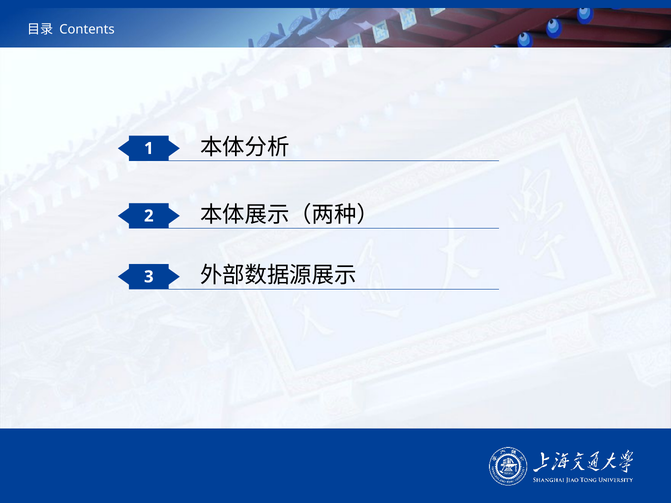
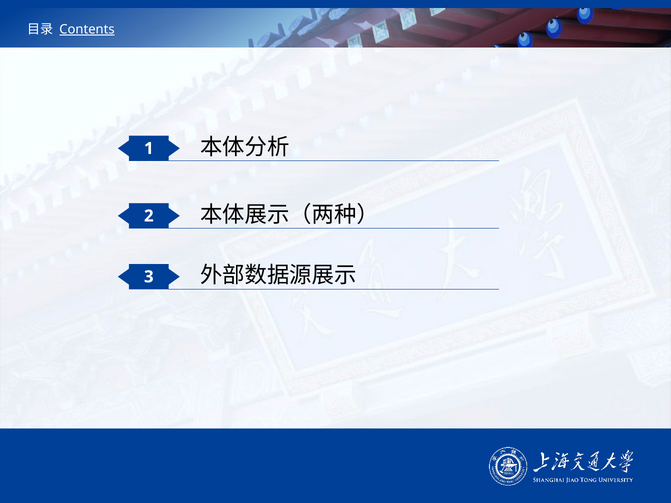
Contents underline: none -> present
